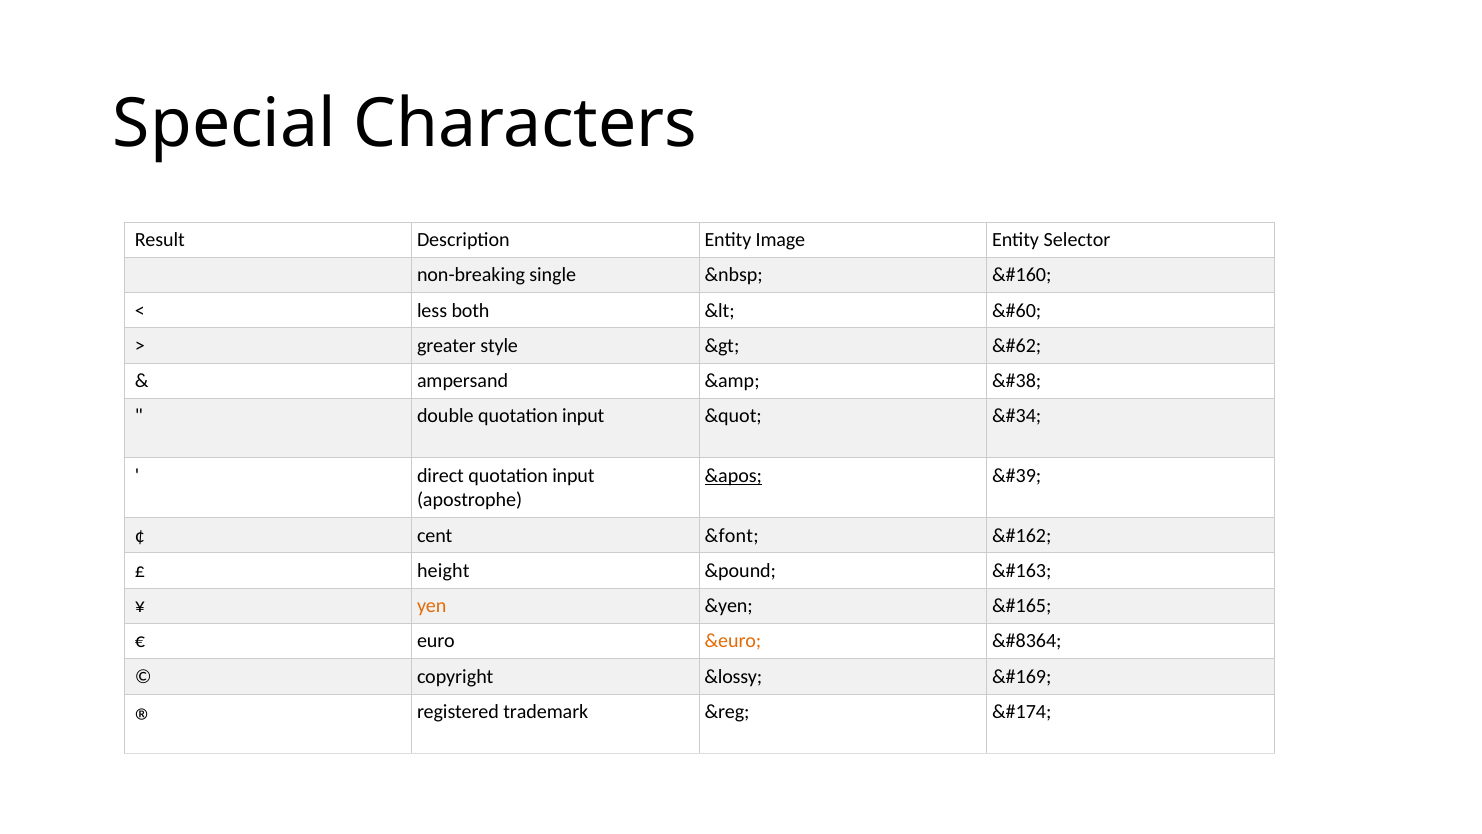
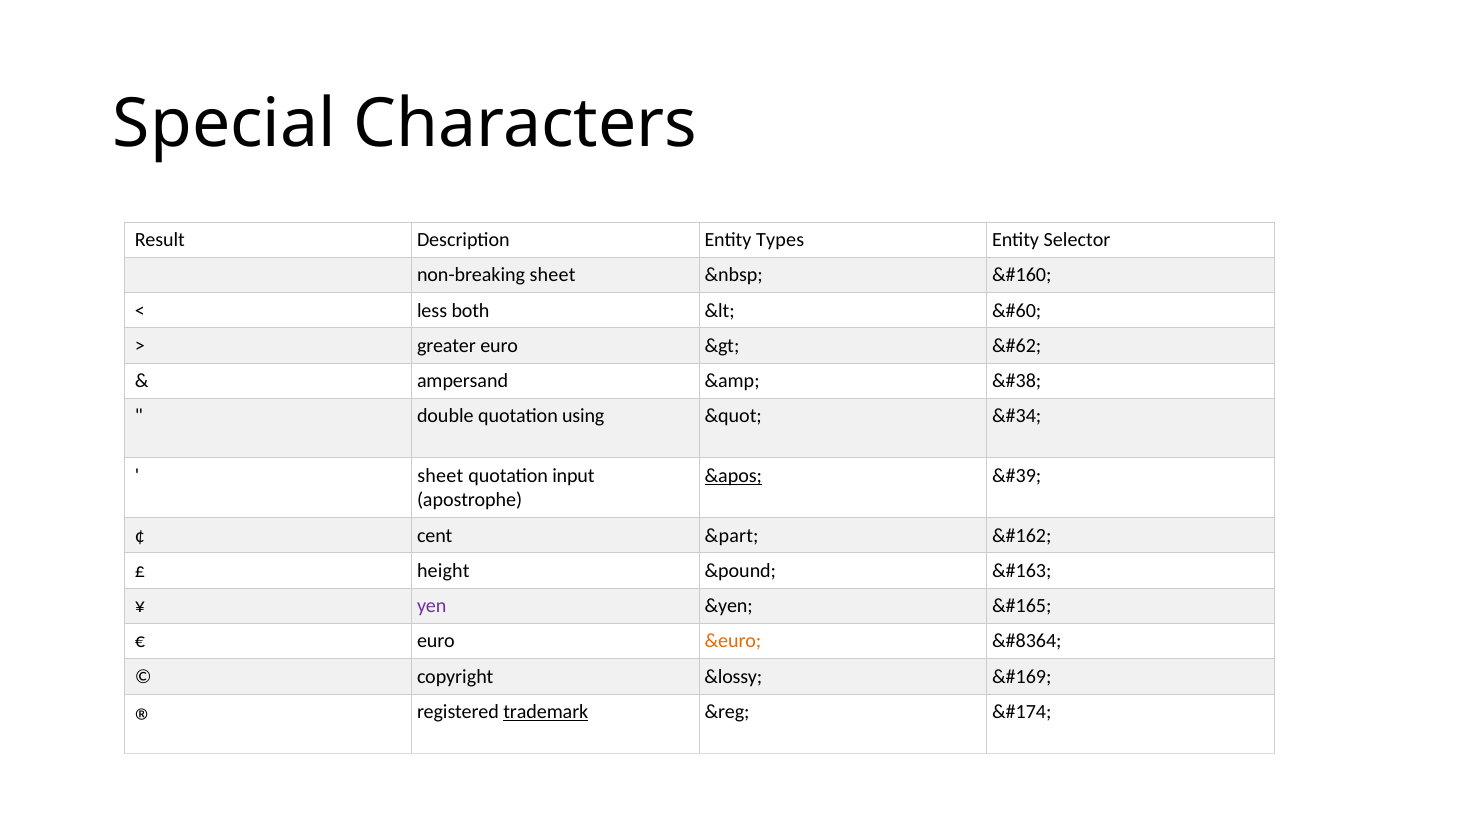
Image: Image -> Types
non-breaking single: single -> sheet
greater style: style -> euro
double quotation input: input -> using
direct at (440, 475): direct -> sheet
&font: &font -> &part
yen colour: orange -> purple
trademark underline: none -> present
